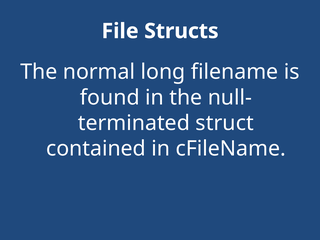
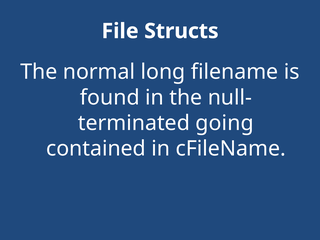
struct: struct -> going
